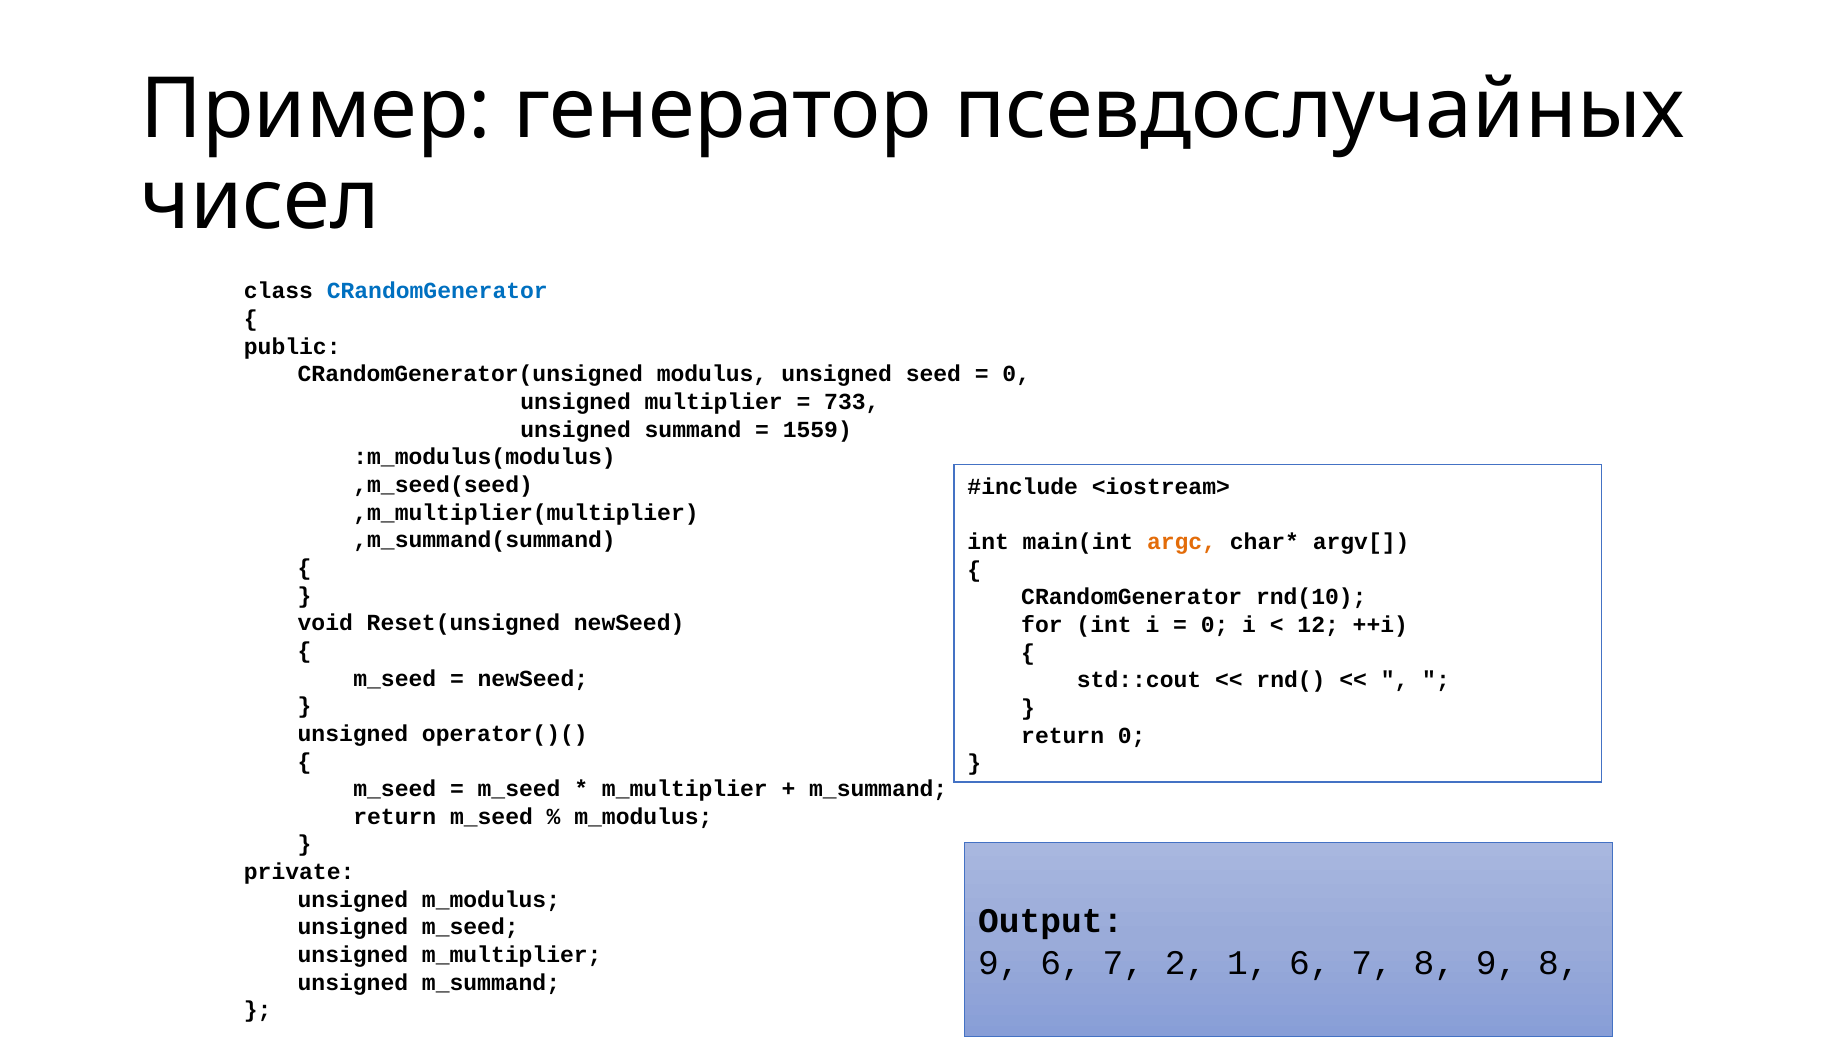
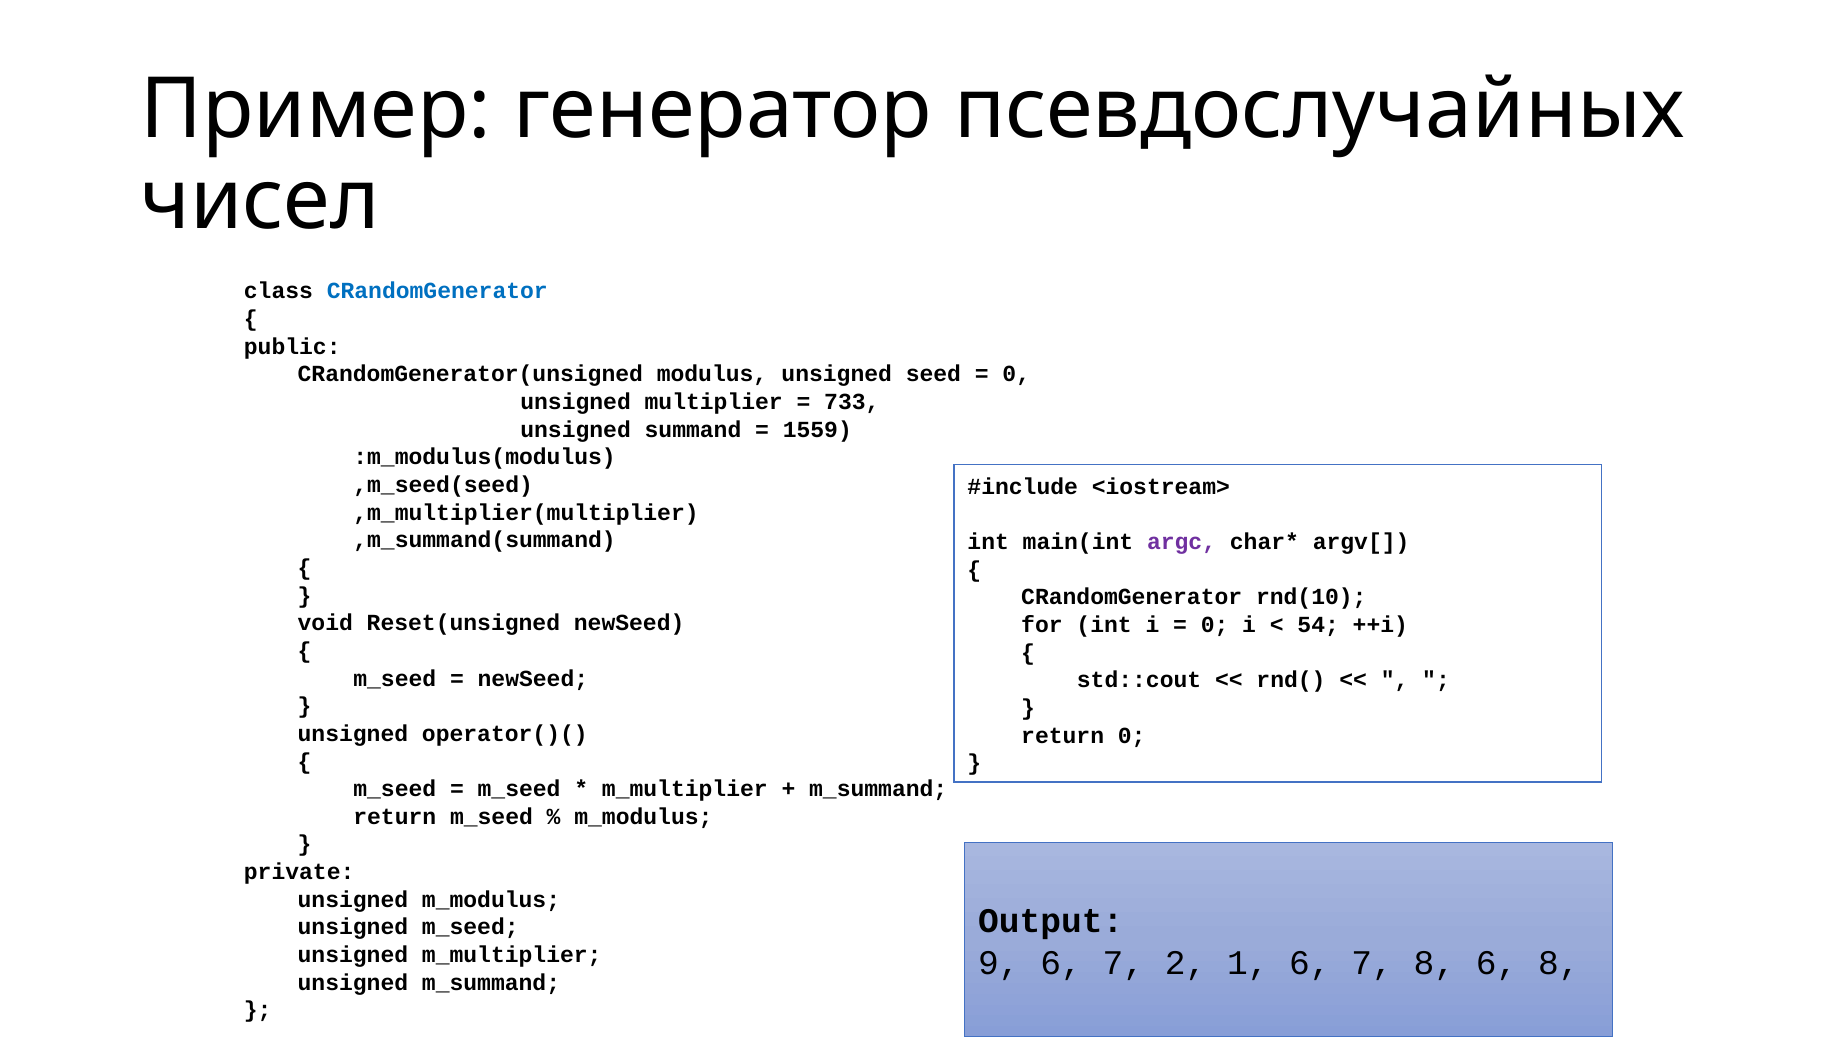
argc colour: orange -> purple
12: 12 -> 54
8 9: 9 -> 6
